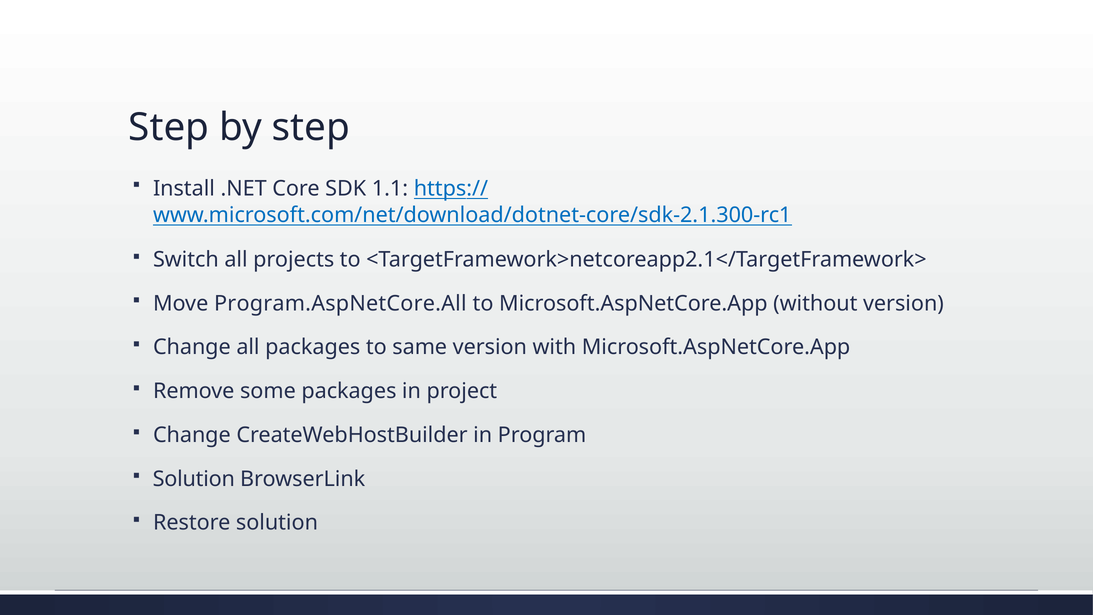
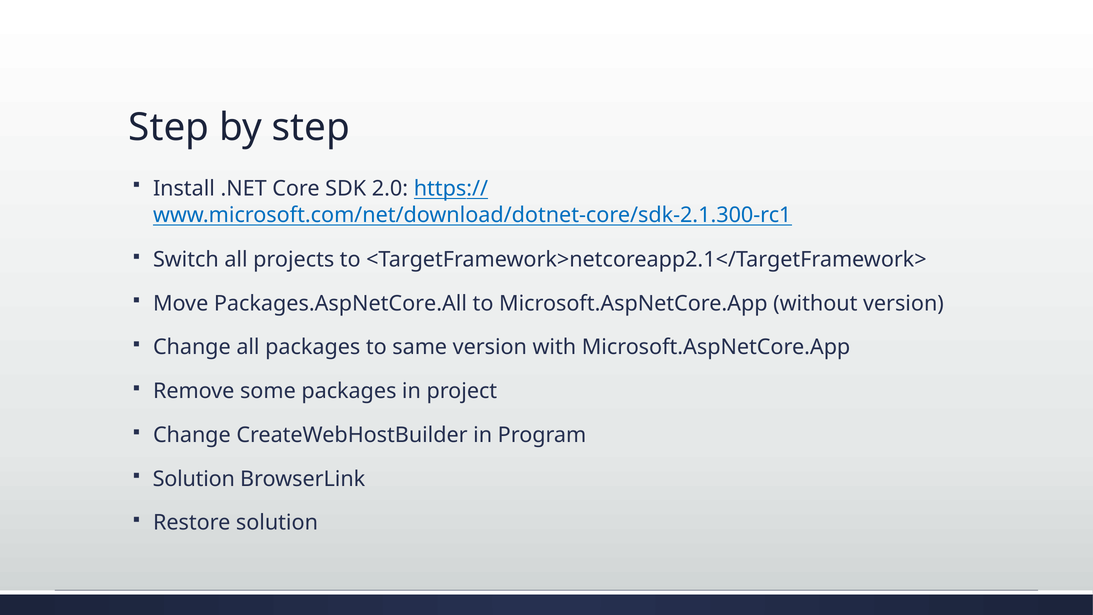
1.1: 1.1 -> 2.0
Program.AspNetCore.All: Program.AspNetCore.All -> Packages.AspNetCore.All
